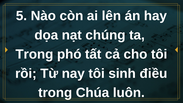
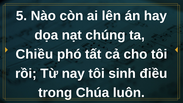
Trong at (34, 54): Trong -> Chiều
